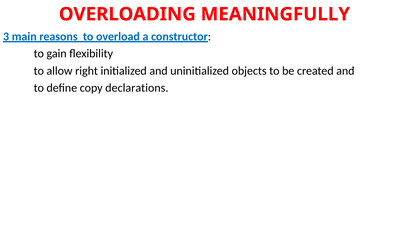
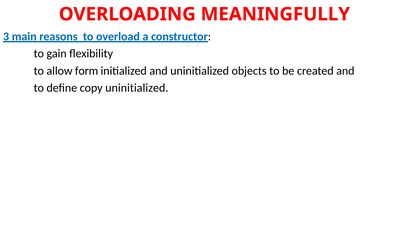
right: right -> form
copy declarations: declarations -> uninitialized
